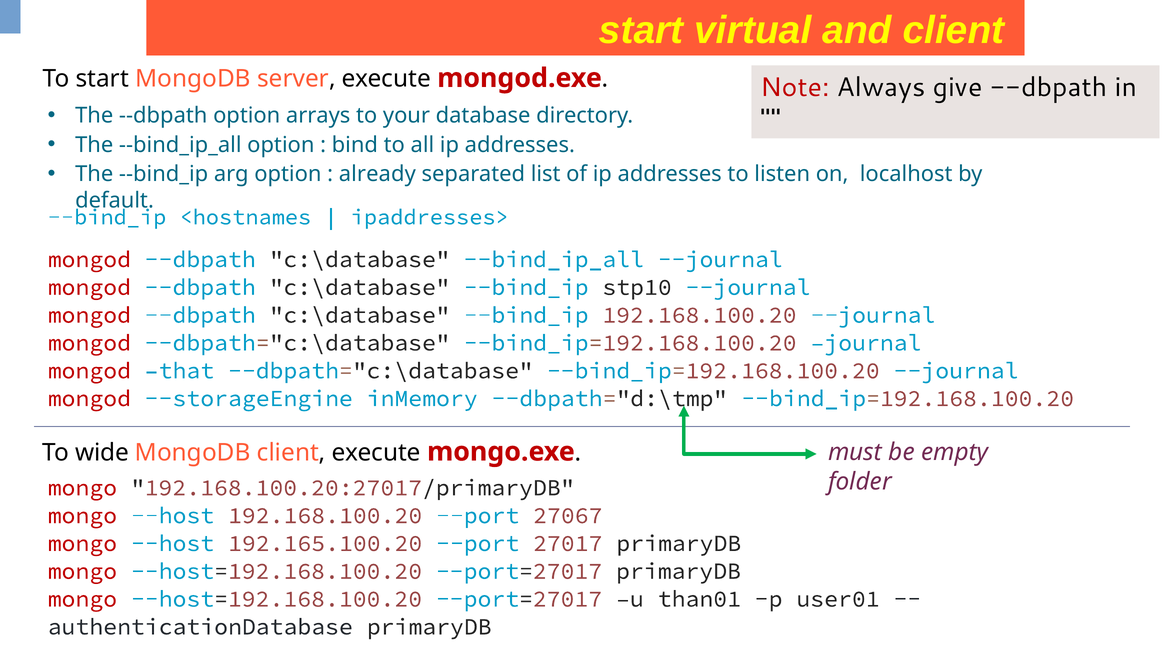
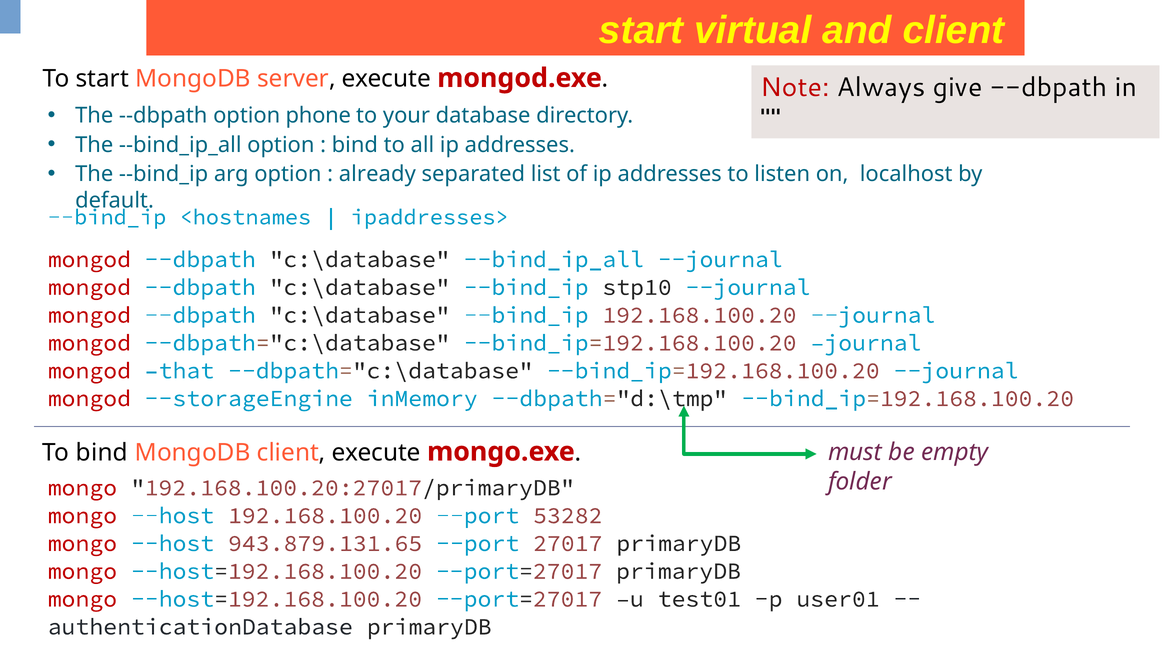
arrays: arrays -> phone
To wide: wide -> bind
27067: 27067 -> 53282
192.165.100.20: 192.165.100.20 -> 943.879.131.65
than01: than01 -> test01
